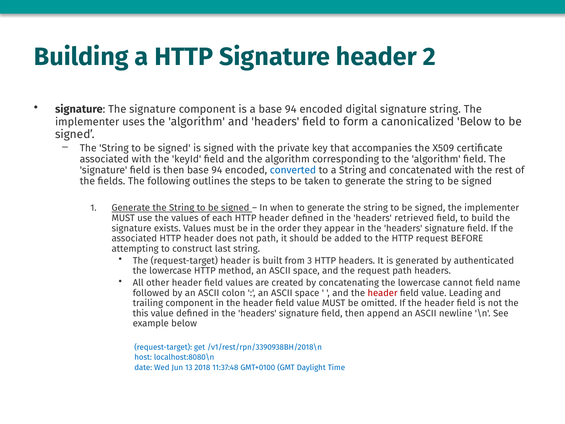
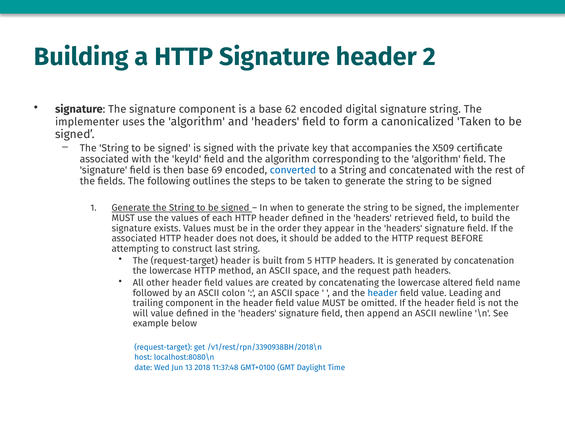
a base 94: 94 -> 62
canonicalized Below: Below -> Taken
then base 94: 94 -> 69
not path: path -> does
3: 3 -> 5
authenticated: authenticated -> concatenation
cannot: cannot -> altered
header at (383, 293) colour: red -> blue
this: this -> will
